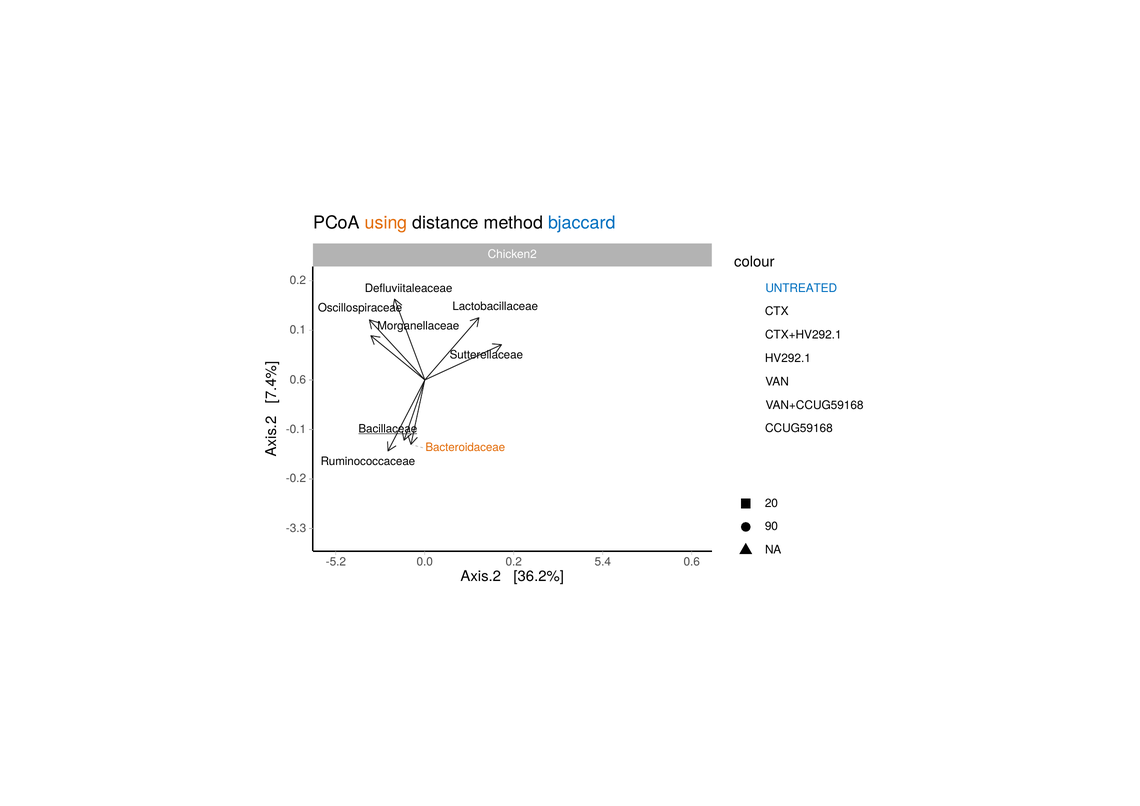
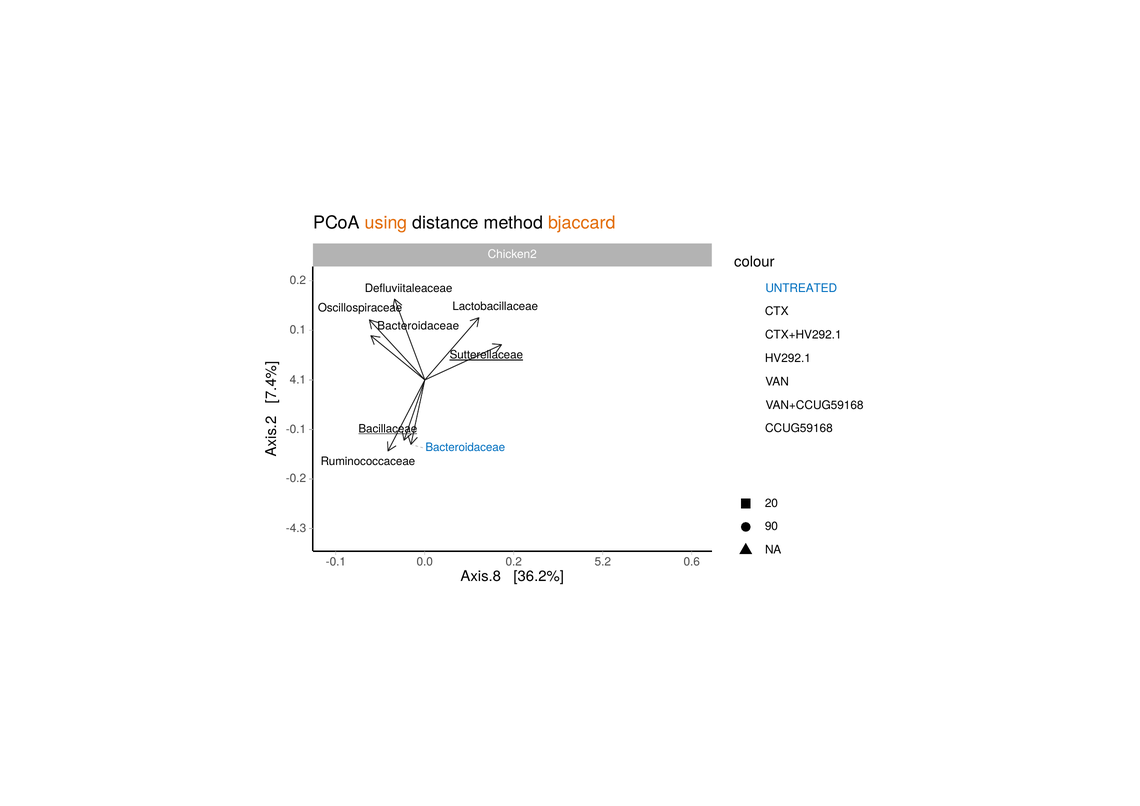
bjaccard colour: blue -> orange
Morganellaceae at (418, 326): Morganellaceae -> Bacteroidaceae
Sutterellaceae underline: none -> present
0.6 at (298, 380): 0.6 -> 4.1
Bacteroidaceae at (465, 447) colour: orange -> blue
-3.3: -3.3 -> -4.3
-5.2 at (336, 562): -5.2 -> -0.1
5.4: 5.4 -> 5.2
Axis.2: Axis.2 -> Axis.8
